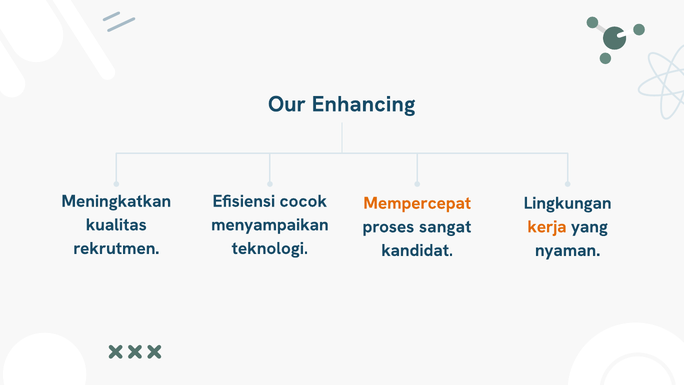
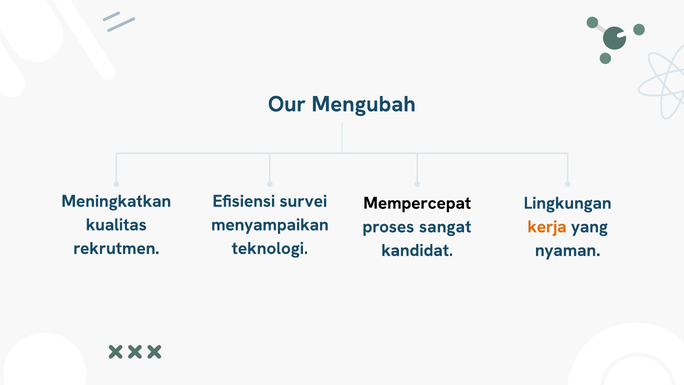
Enhancing: Enhancing -> Mengubah
cocok: cocok -> survei
Mempercepat colour: orange -> black
